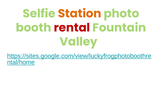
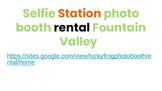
rental colour: red -> black
